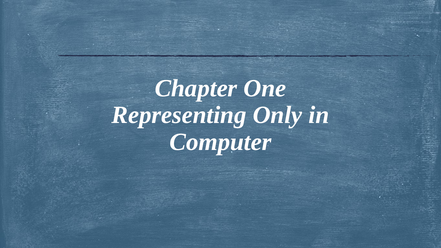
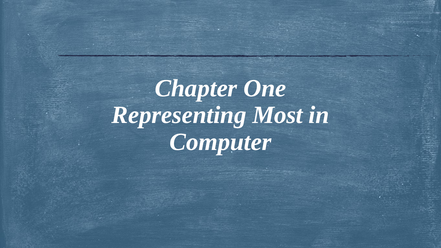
Only: Only -> Most
